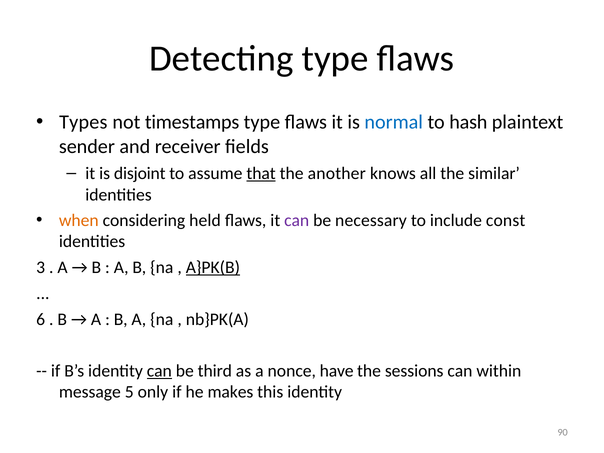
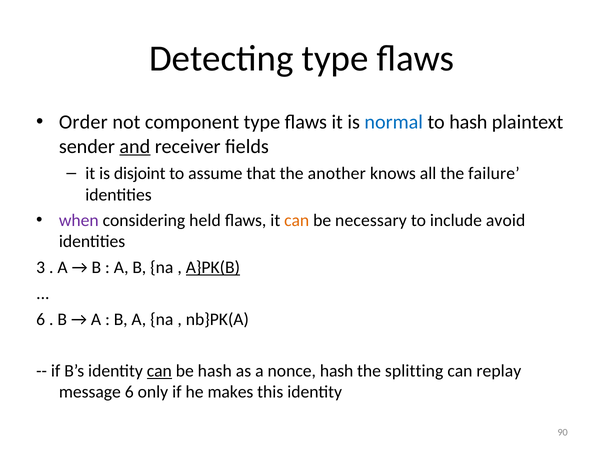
Types: Types -> Order
timestamps: timestamps -> component
and underline: none -> present
that underline: present -> none
similar: similar -> failure
when colour: orange -> purple
can at (297, 221) colour: purple -> orange
const: const -> avoid
be third: third -> hash
nonce have: have -> hash
sessions: sessions -> splitting
within: within -> replay
message 5: 5 -> 6
